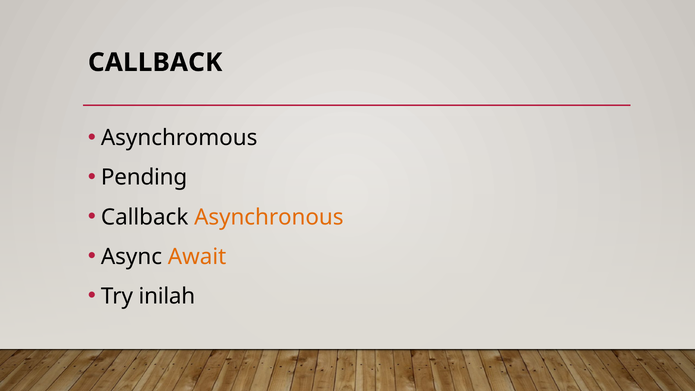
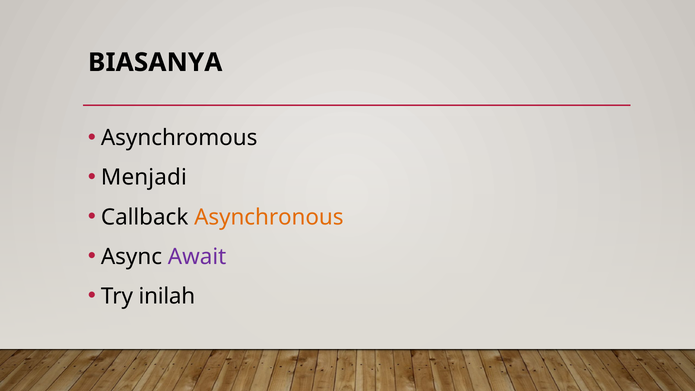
CALLBACK at (155, 62): CALLBACK -> BIASANYA
Pending: Pending -> Menjadi
Await colour: orange -> purple
